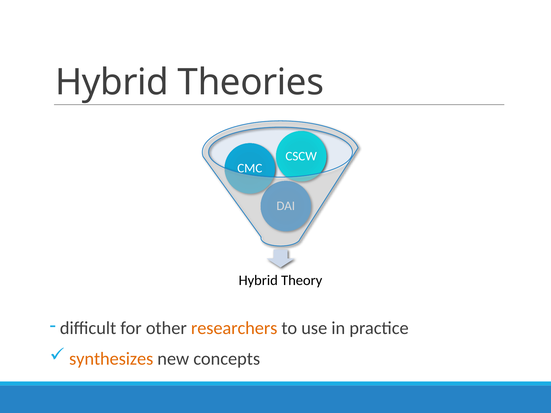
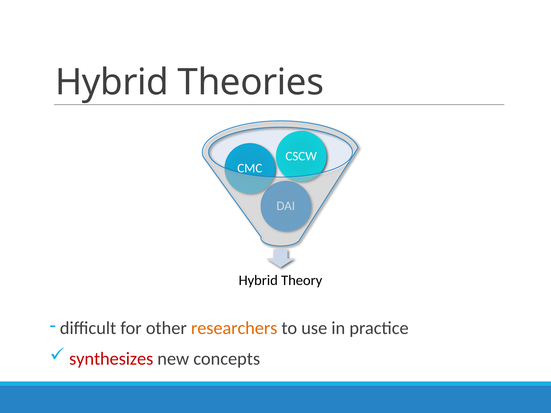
synthesizes colour: orange -> red
